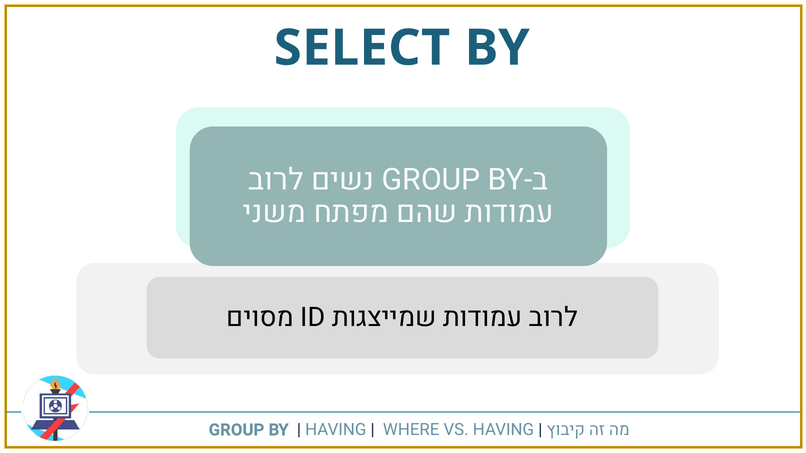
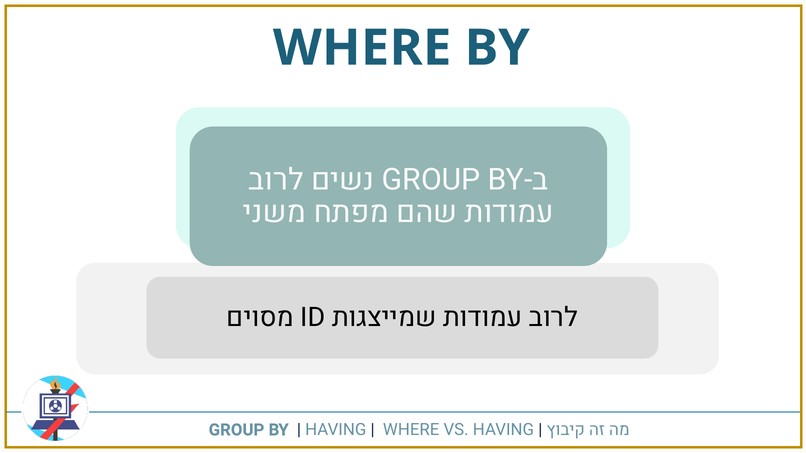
SELECT at (362, 48): SELECT -> WHERE
